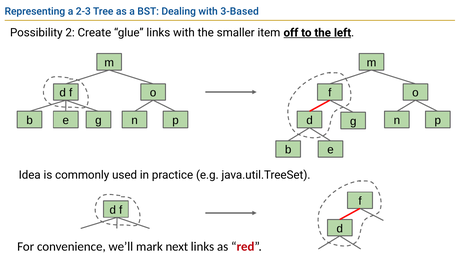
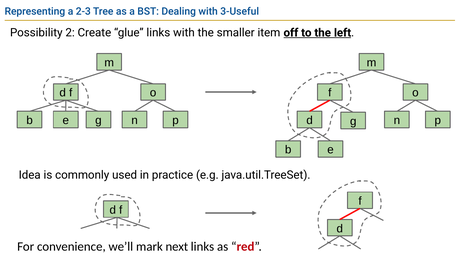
3-Based: 3-Based -> 3-Useful
